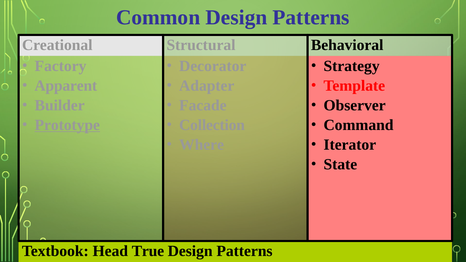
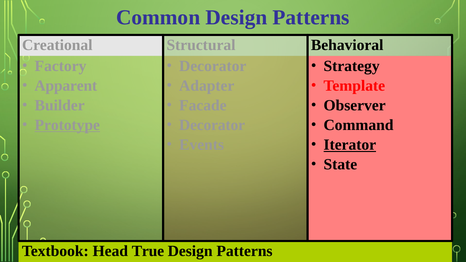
Collection at (212, 125): Collection -> Decorator
Where: Where -> Events
Iterator underline: none -> present
